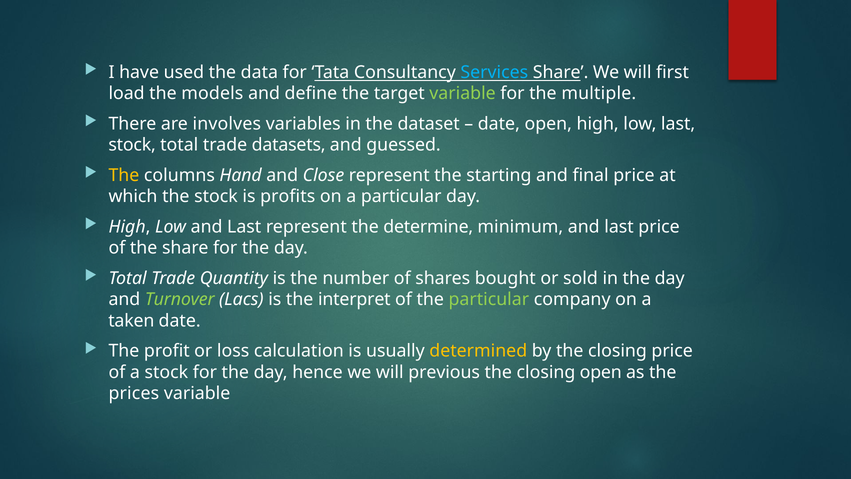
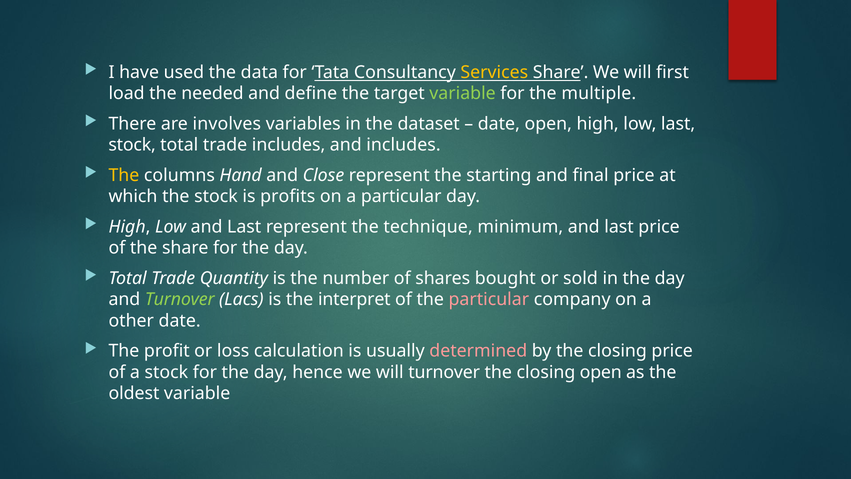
Services colour: light blue -> yellow
models: models -> needed
trade datasets: datasets -> includes
and guessed: guessed -> includes
determine: determine -> technique
particular at (489, 299) colour: light green -> pink
taken: taken -> other
determined colour: yellow -> pink
will previous: previous -> turnover
prices: prices -> oldest
